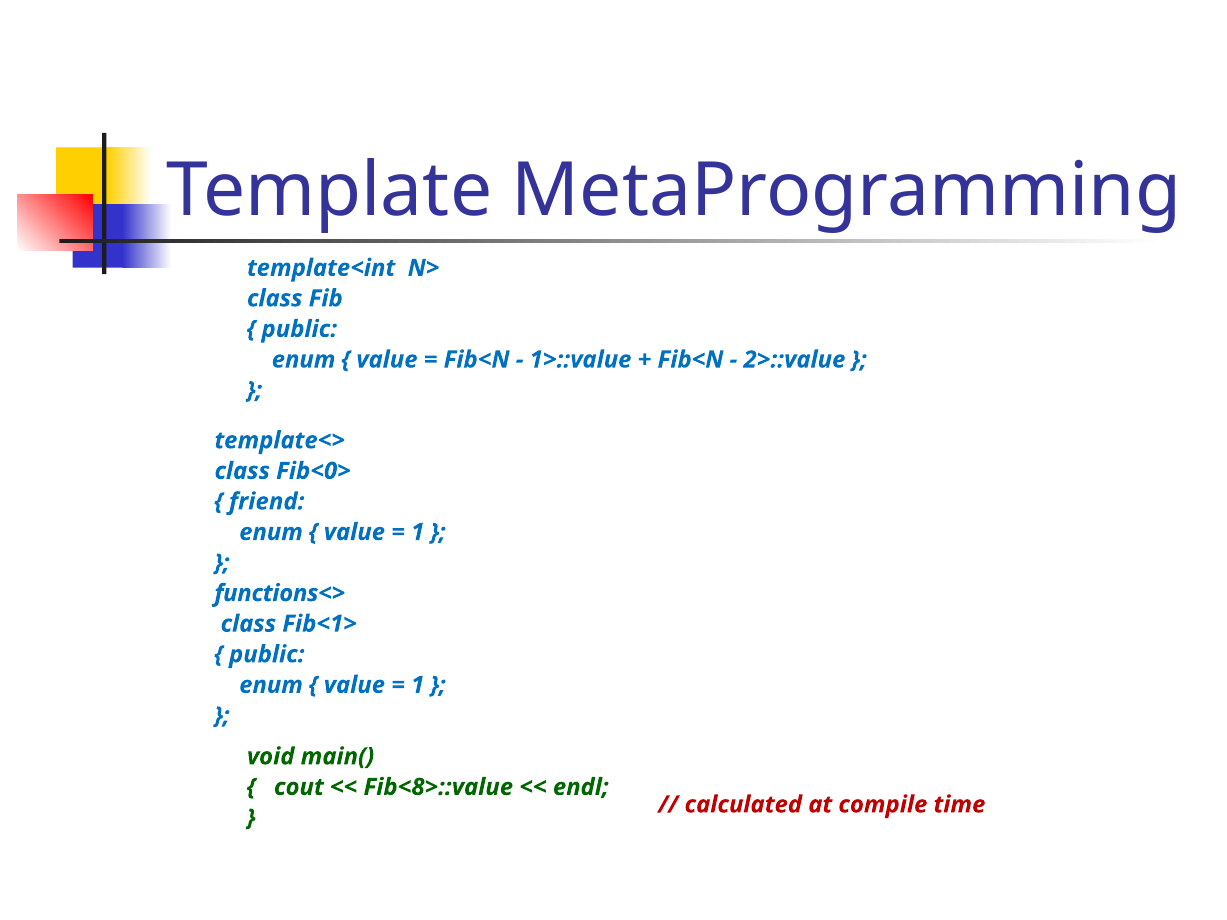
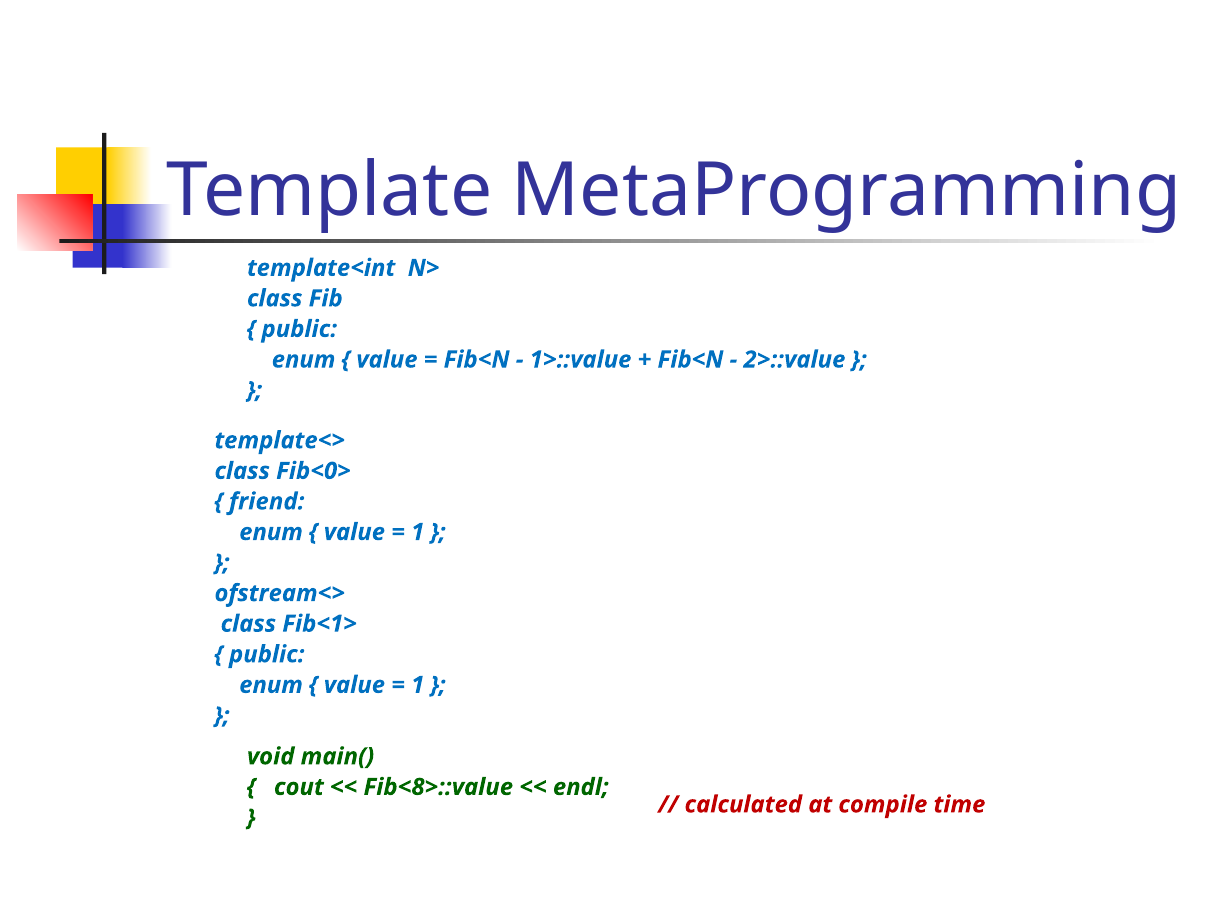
functions<>: functions<> -> ofstream<>
